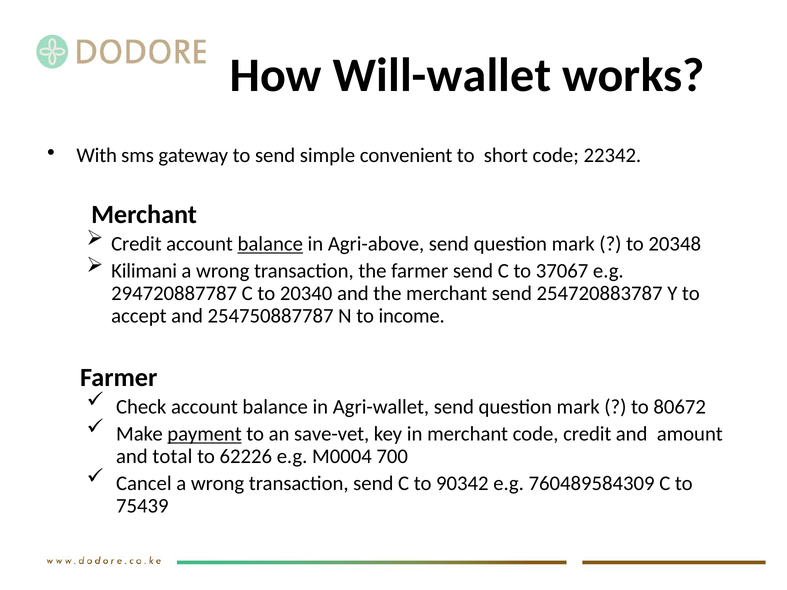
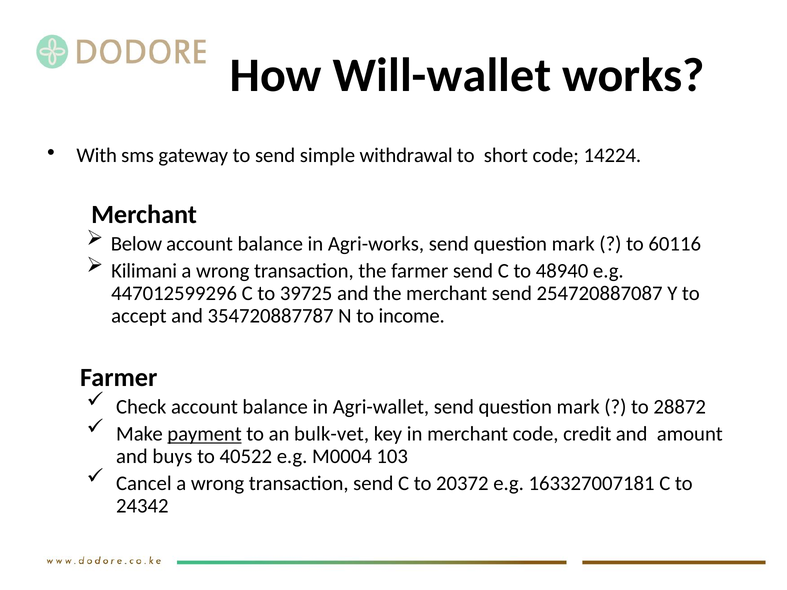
convenient: convenient -> withdrawal
22342: 22342 -> 14224
Credit at (136, 244): Credit -> Below
balance at (270, 244) underline: present -> none
Agri-above: Agri-above -> Agri-works
20348: 20348 -> 60116
37067: 37067 -> 48940
294720887787: 294720887787 -> 447012599296
20340: 20340 -> 39725
254720883787: 254720883787 -> 254720887087
254750887787: 254750887787 -> 354720887787
80672: 80672 -> 28872
save-vet: save-vet -> bulk-vet
total: total -> buys
62226: 62226 -> 40522
700: 700 -> 103
90342: 90342 -> 20372
760489584309: 760489584309 -> 163327007181
75439: 75439 -> 24342
